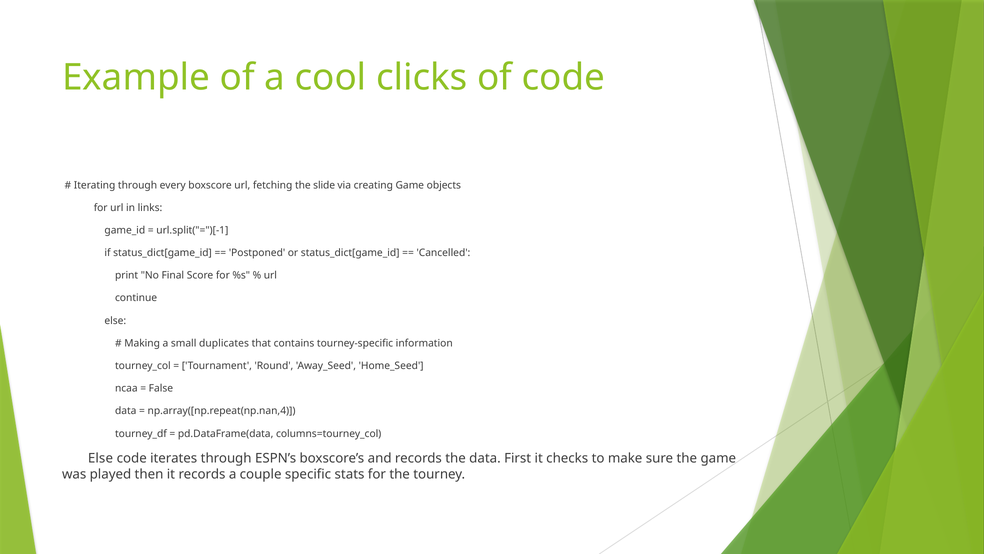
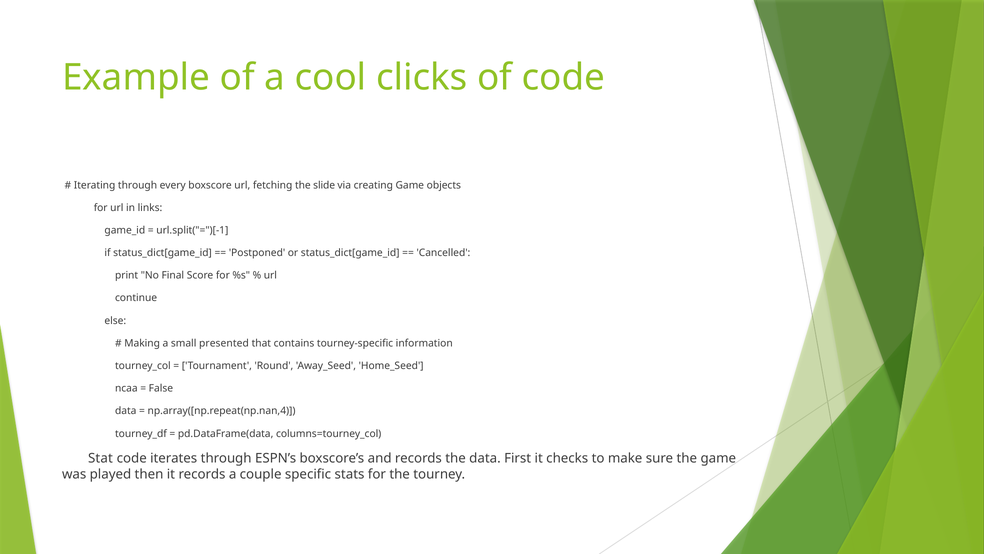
duplicates: duplicates -> presented
Else at (100, 458): Else -> Stat
